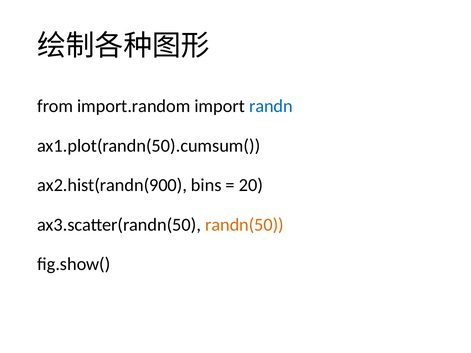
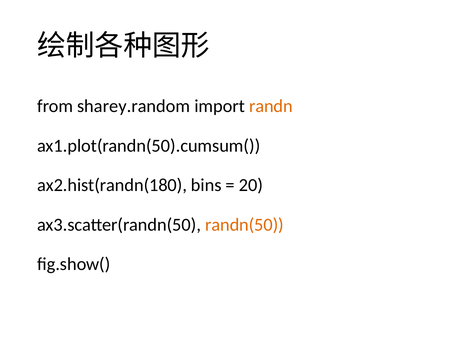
import.random: import.random -> sharey.random
randn colour: blue -> orange
ax2.hist(randn(900: ax2.hist(randn(900 -> ax2.hist(randn(180
